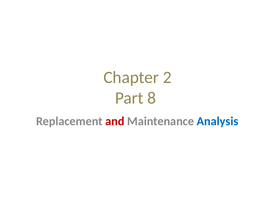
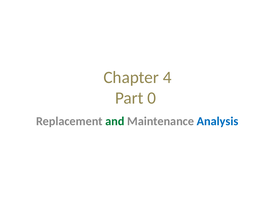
2: 2 -> 4
8: 8 -> 0
and colour: red -> green
